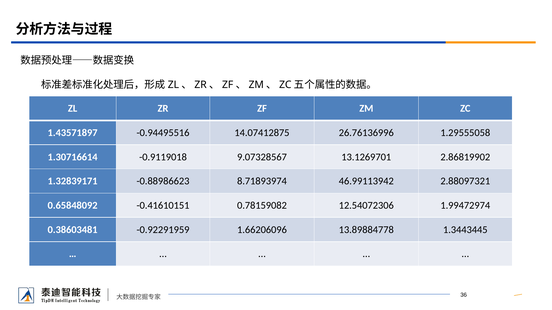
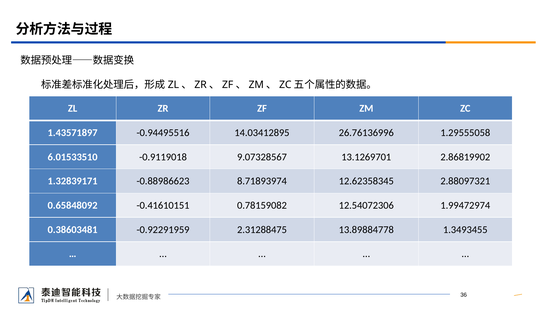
14.07412875: 14.07412875 -> 14.03412895
1.30716614: 1.30716614 -> 6.01533510
46.99113942: 46.99113942 -> 12.62358345
1.66206096: 1.66206096 -> 2.31288475
1.3443445: 1.3443445 -> 1.3493455
